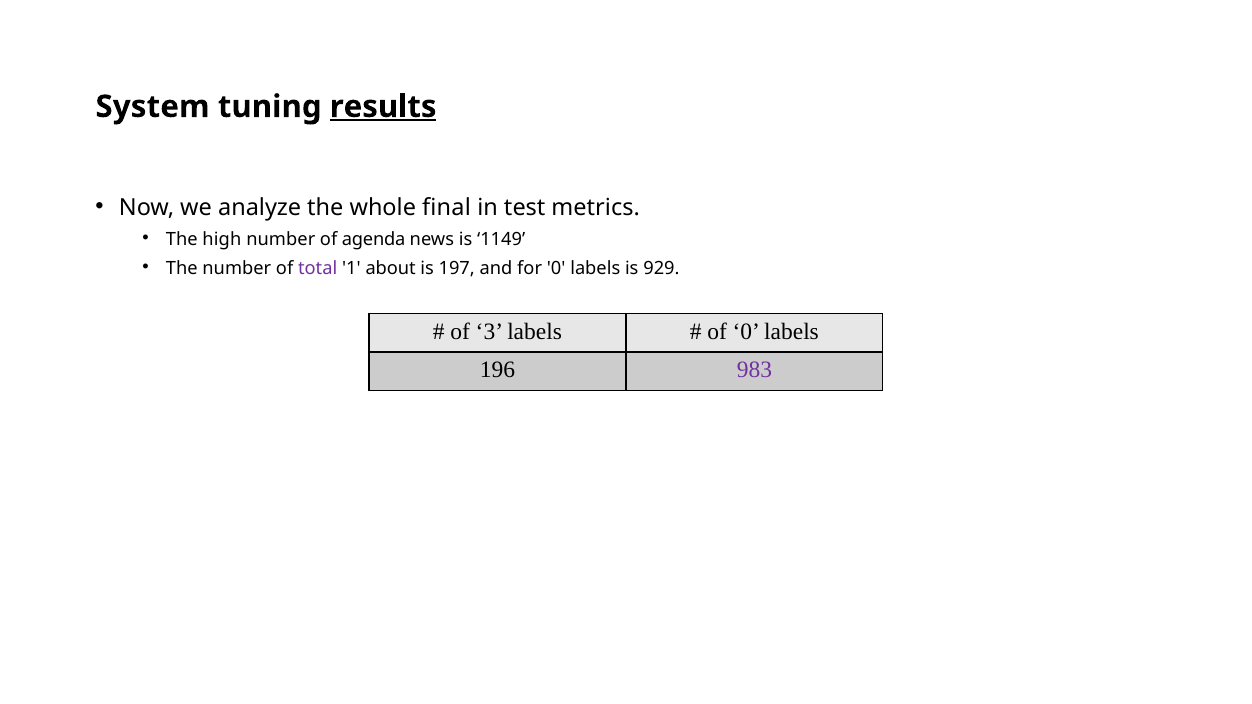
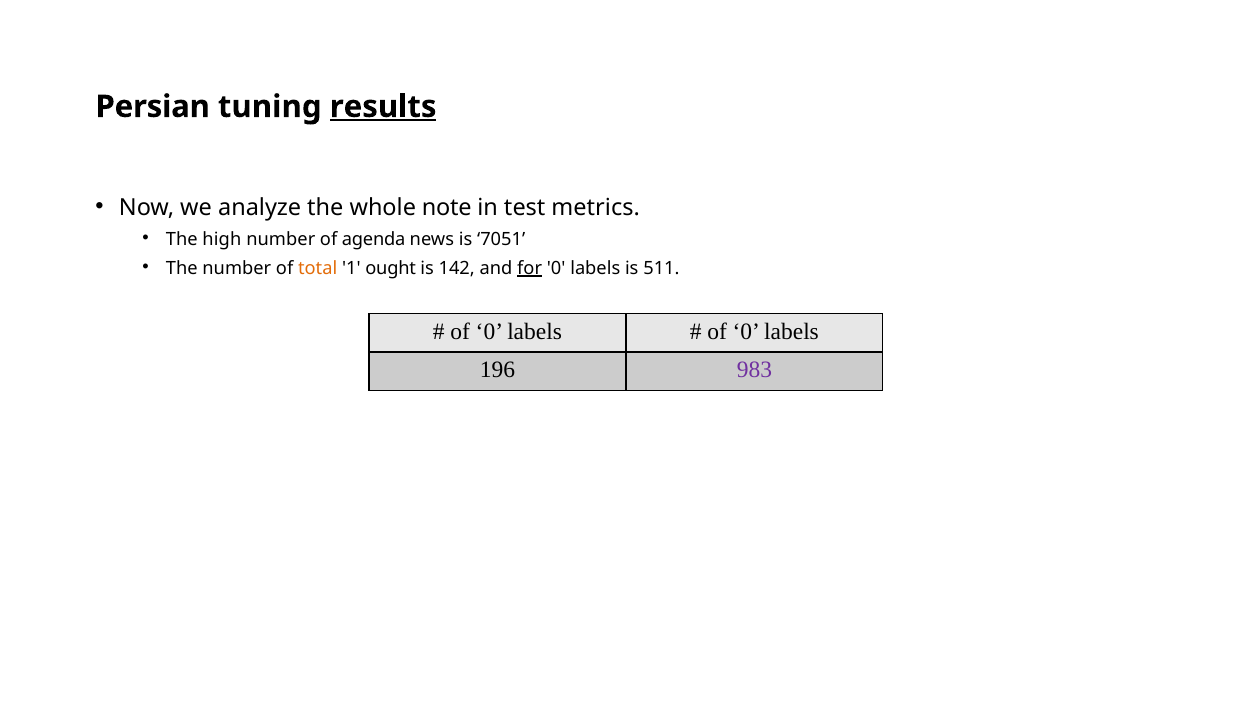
System: System -> Persian
final: final -> note
1149: 1149 -> 7051
total colour: purple -> orange
about: about -> ought
197: 197 -> 142
for underline: none -> present
929: 929 -> 511
3 at (489, 332): 3 -> 0
